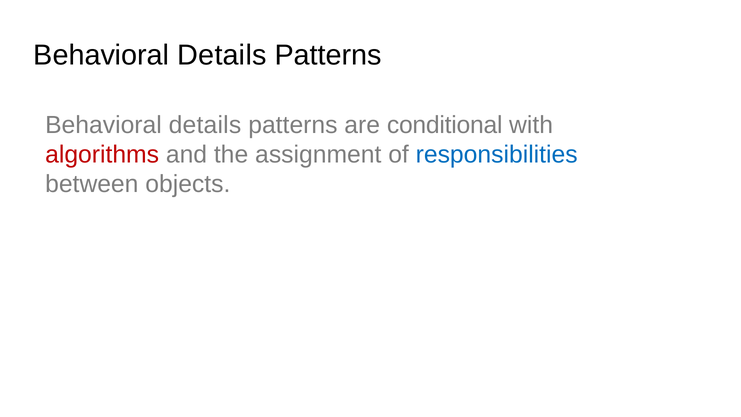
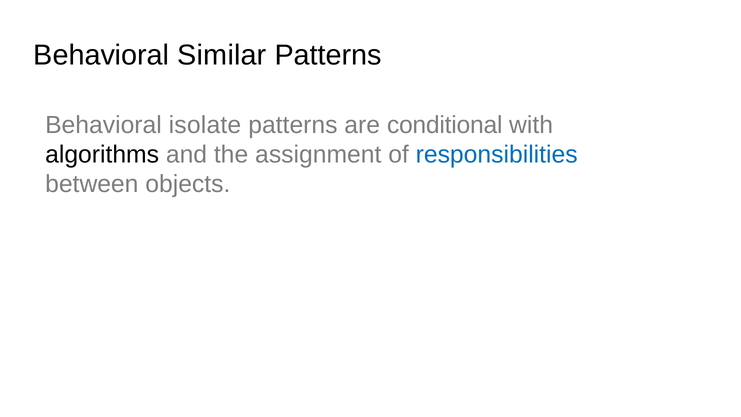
Details at (222, 55): Details -> Similar
details at (205, 125): details -> isolate
algorithms colour: red -> black
